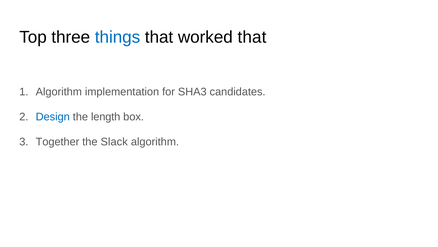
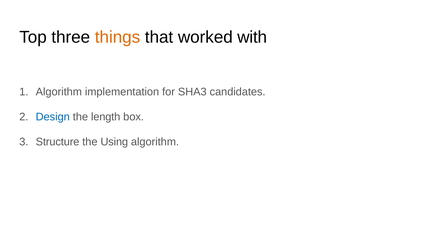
things colour: blue -> orange
worked that: that -> with
Together: Together -> Structure
Slack: Slack -> Using
